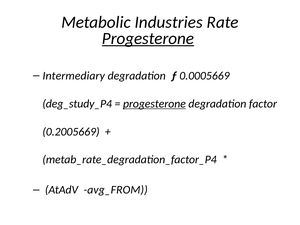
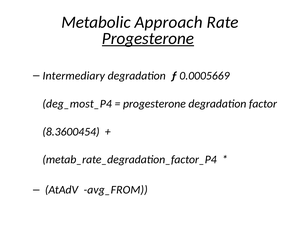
Industries: Industries -> Approach
deg_study_P4: deg_study_P4 -> deg_most_P4
progesterone at (154, 104) underline: present -> none
0.2005669: 0.2005669 -> 8.3600454
